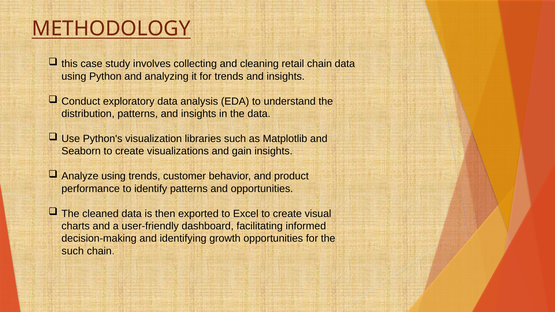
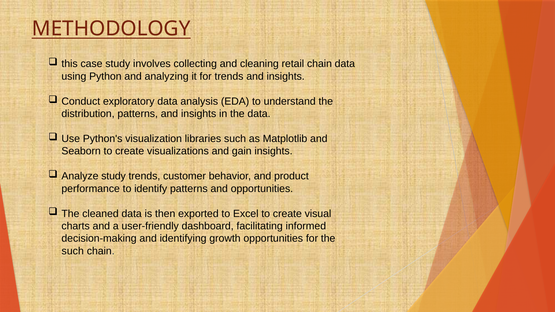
Analyze using: using -> study
